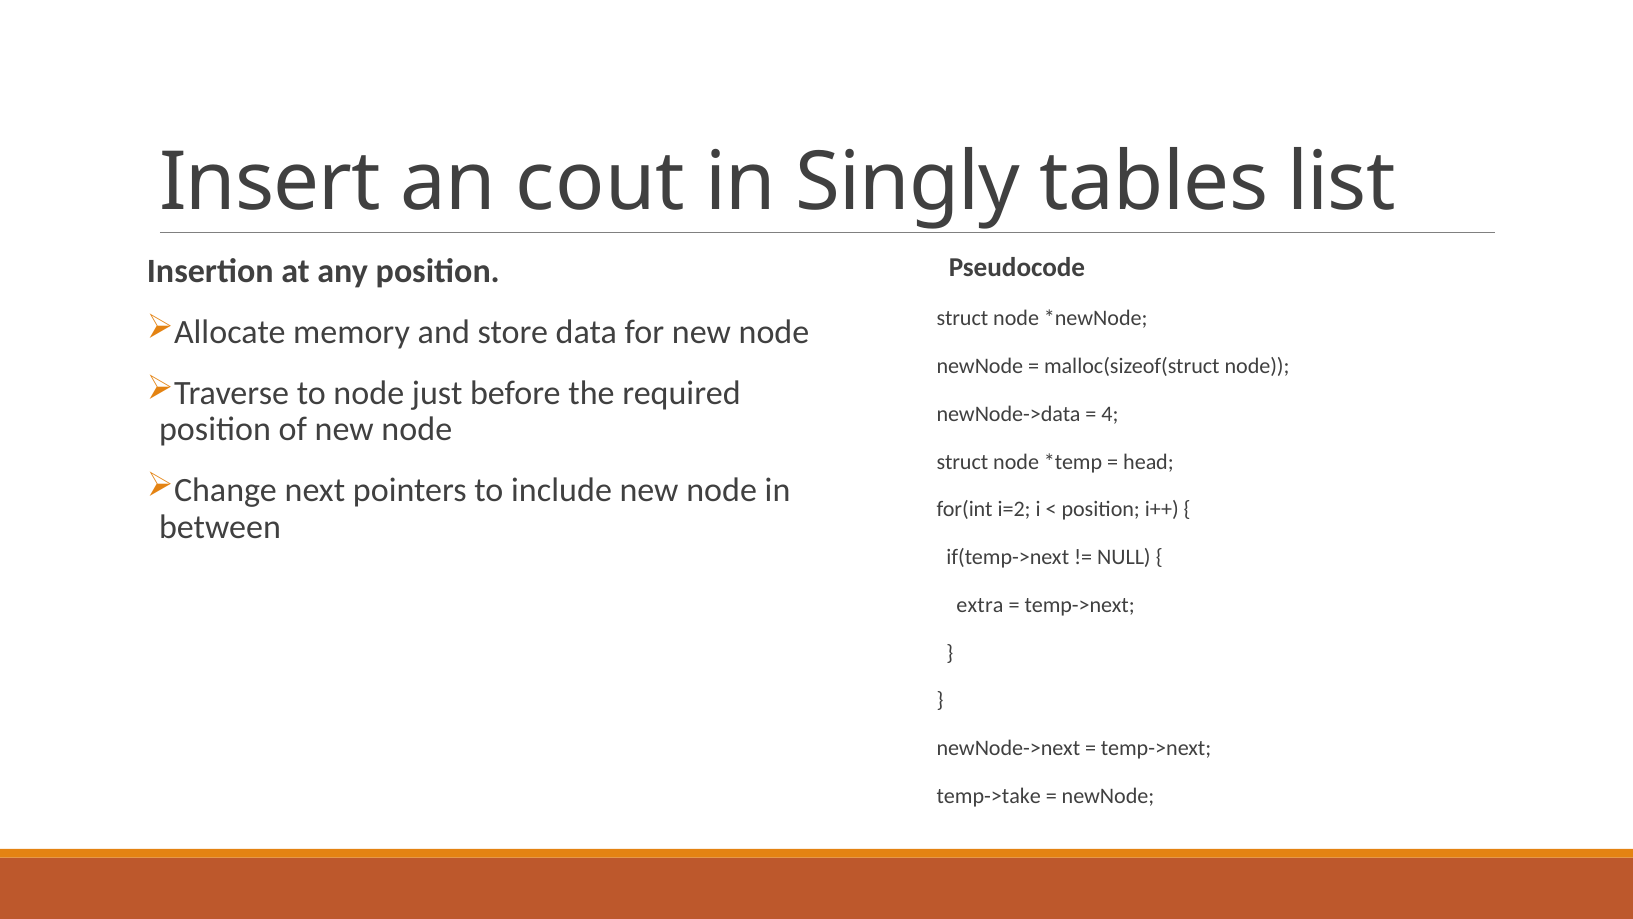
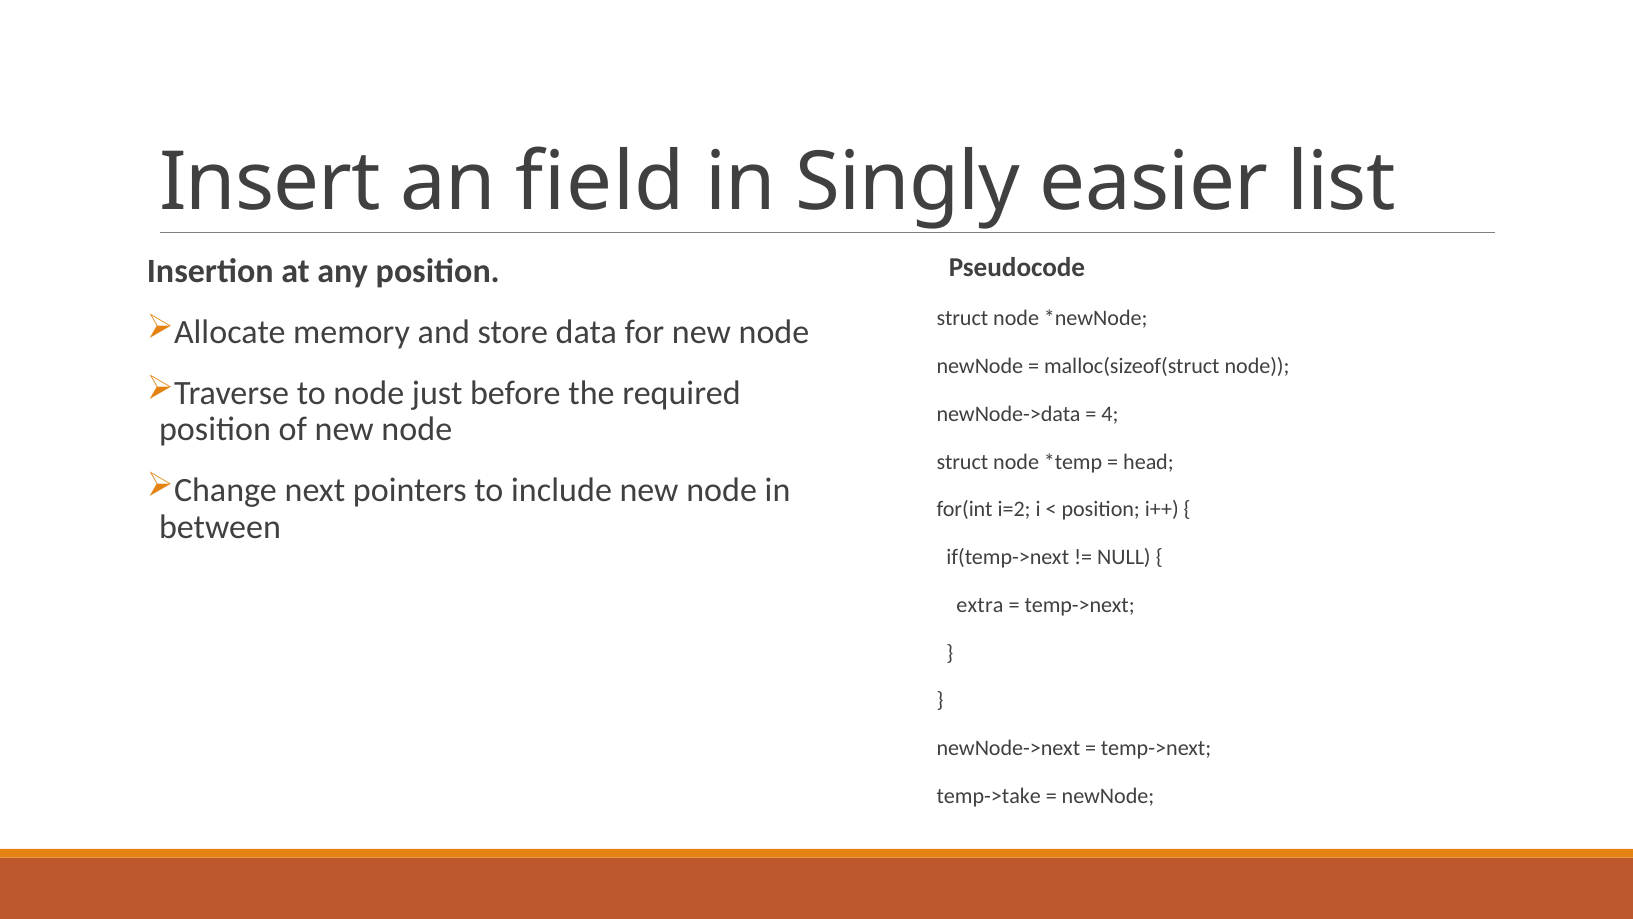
cout: cout -> field
tables: tables -> easier
